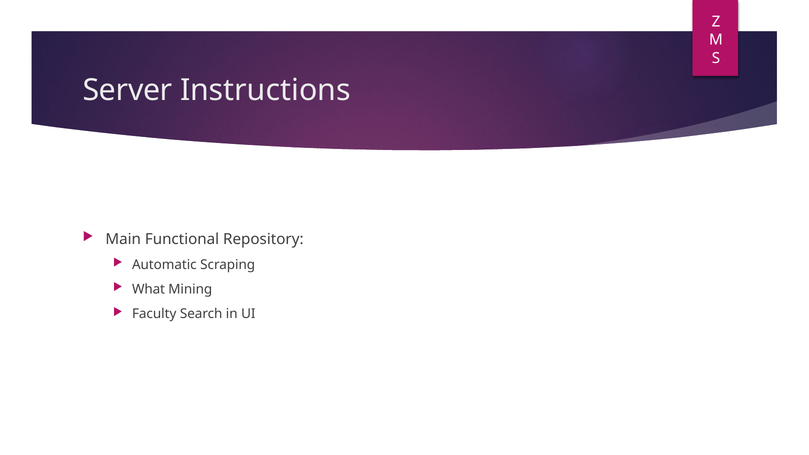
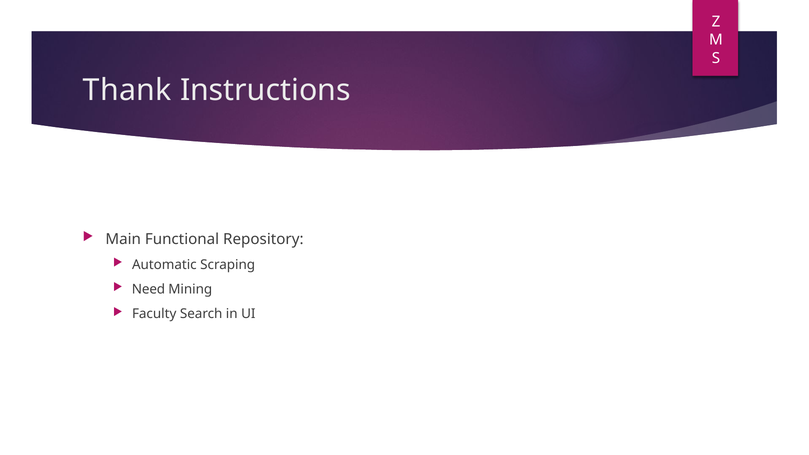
Server: Server -> Thank
What: What -> Need
